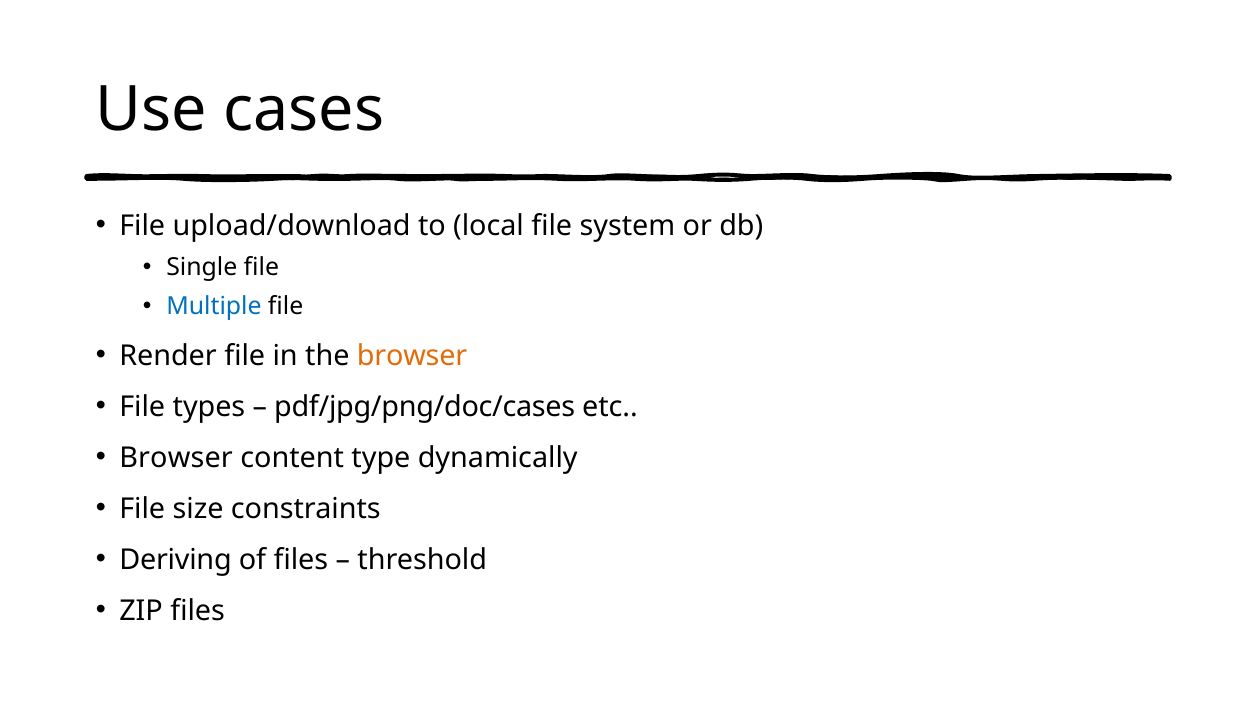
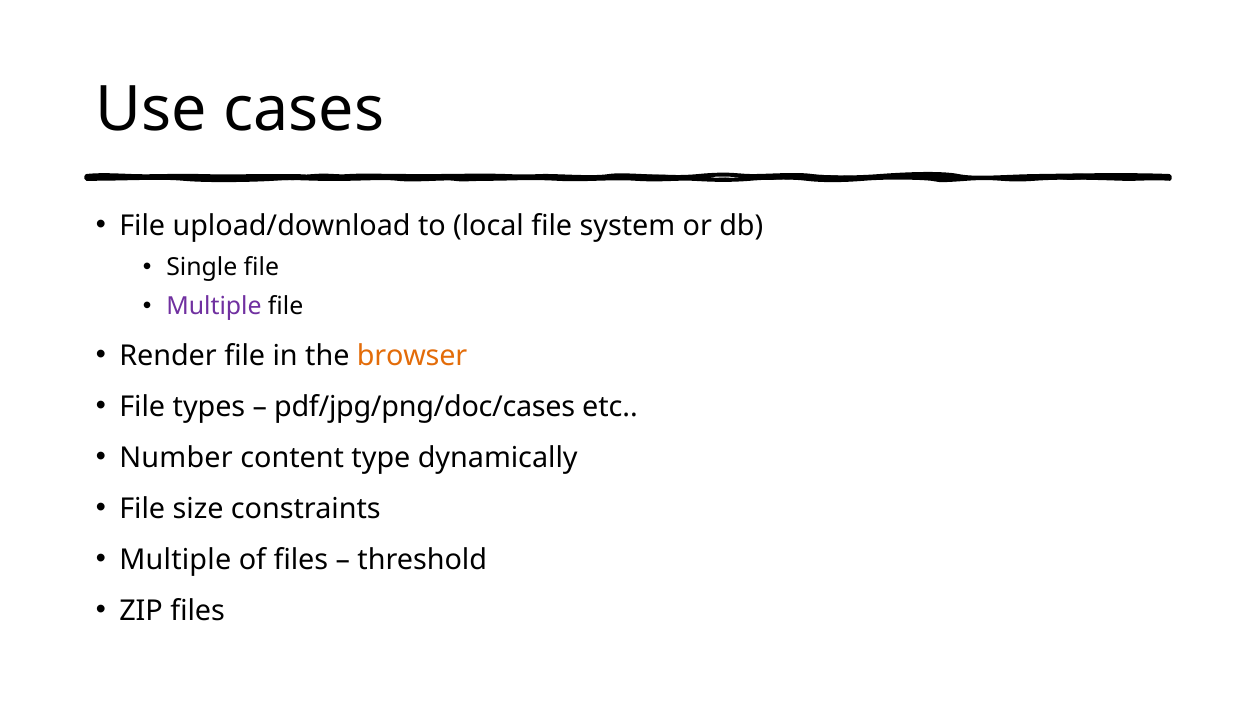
Multiple at (214, 307) colour: blue -> purple
Browser at (176, 458): Browser -> Number
Deriving at (176, 560): Deriving -> Multiple
